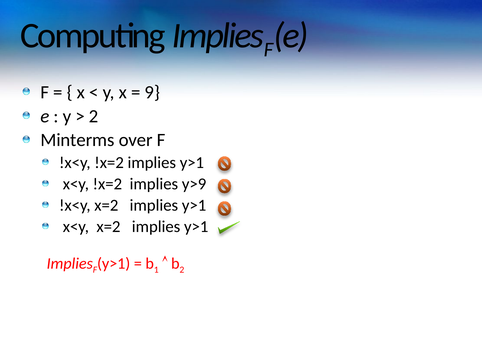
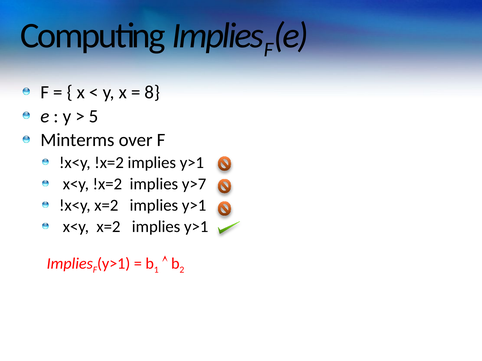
9: 9 -> 8
2 at (94, 116): 2 -> 5
y>9: y>9 -> y>7
